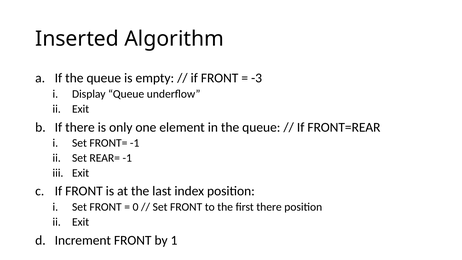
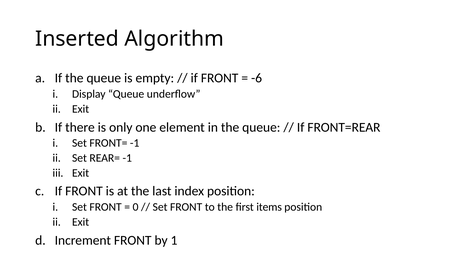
-3: -3 -> -6
first there: there -> items
